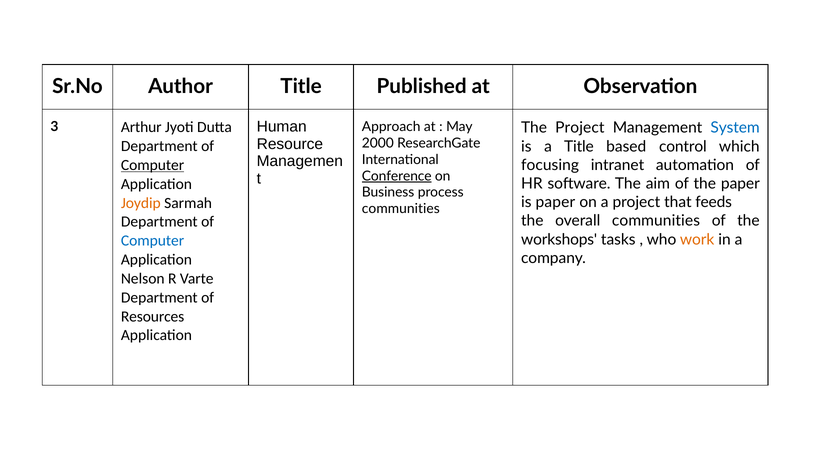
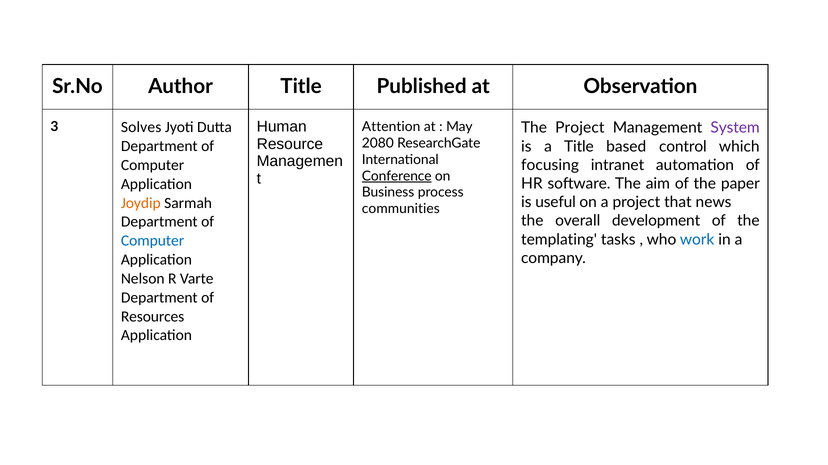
Arthur: Arthur -> Solves
Approach: Approach -> Attention
System colour: blue -> purple
2000: 2000 -> 2080
Computer at (153, 165) underline: present -> none
is paper: paper -> useful
feeds: feeds -> news
overall communities: communities -> development
workshops: workshops -> templating
work colour: orange -> blue
